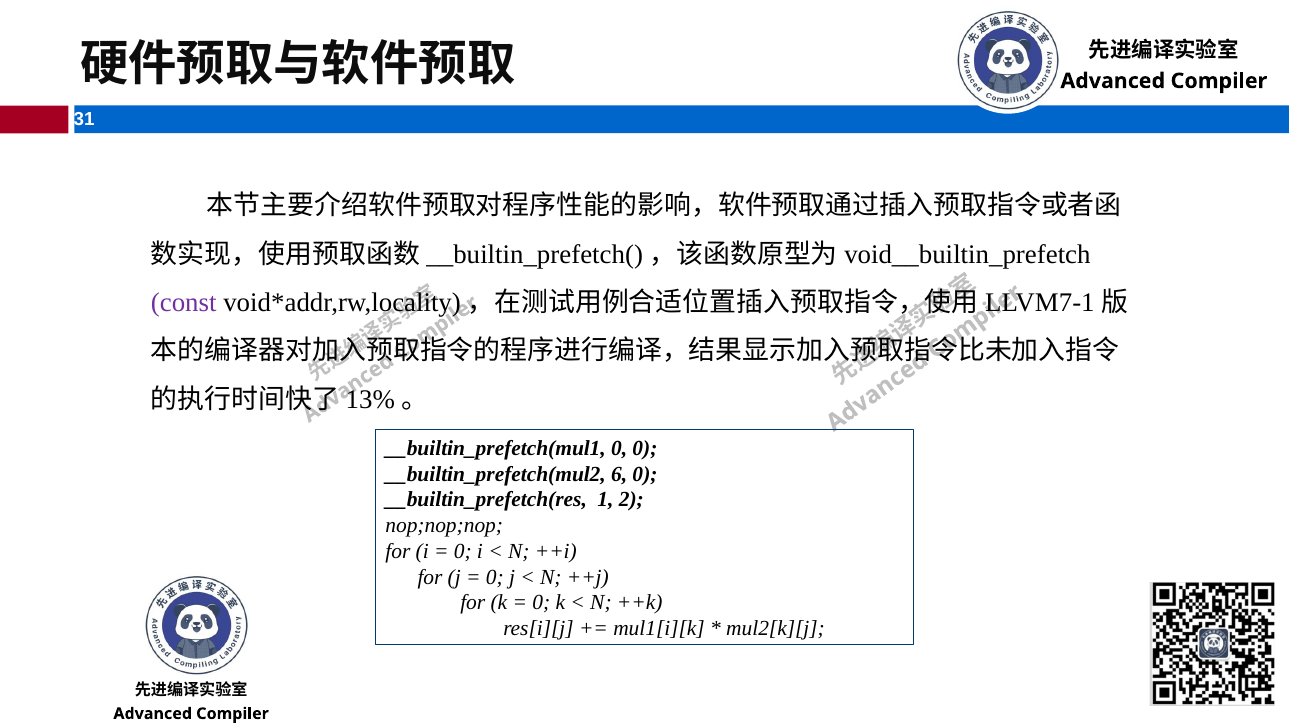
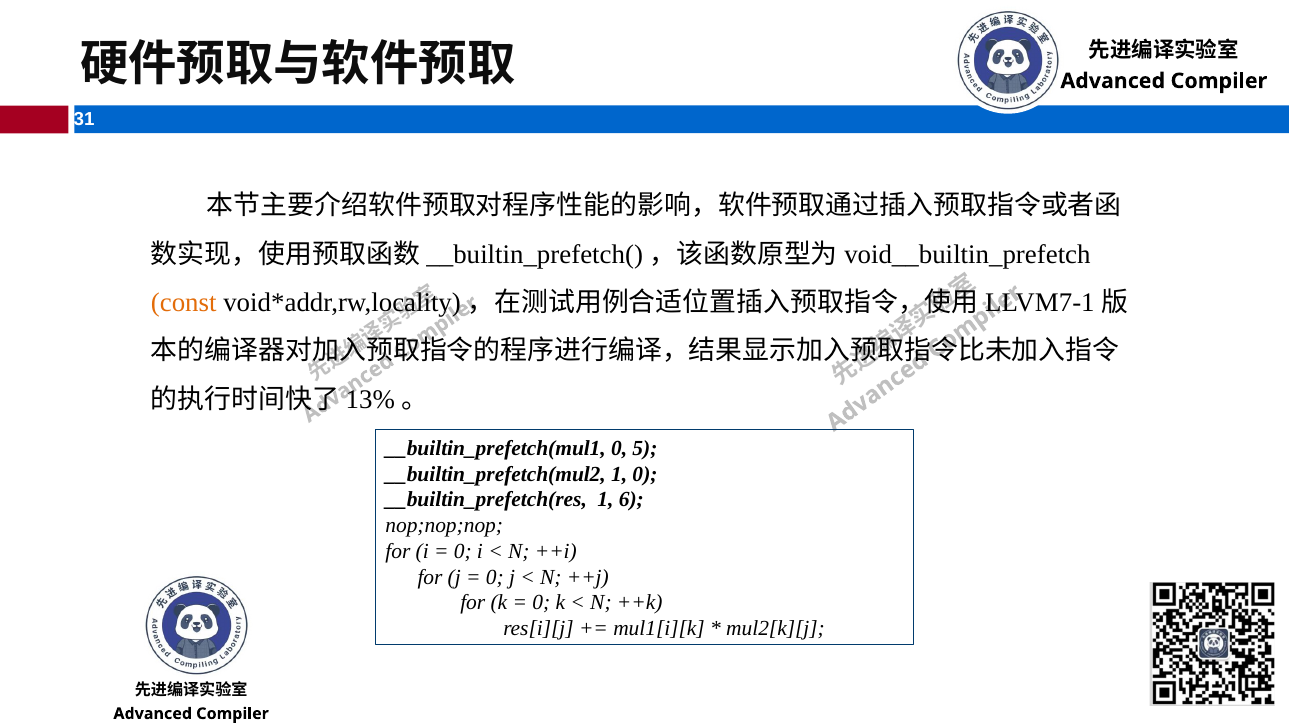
const colour: purple -> orange
0 0: 0 -> 5
__builtin_prefetch(mul2 6: 6 -> 1
2: 2 -> 6
